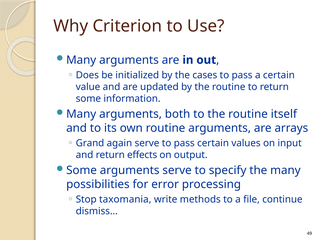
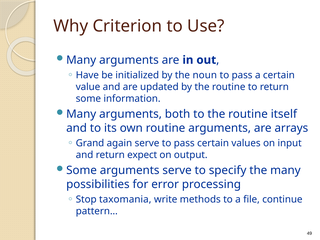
Does: Does -> Have
cases: cases -> noun
effects: effects -> expect
dismiss…: dismiss… -> pattern…
